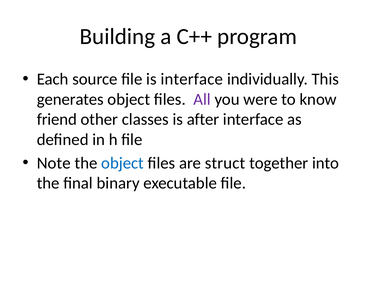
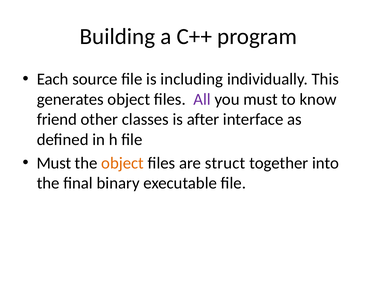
is interface: interface -> including
you were: were -> must
Note at (54, 163): Note -> Must
object at (123, 163) colour: blue -> orange
